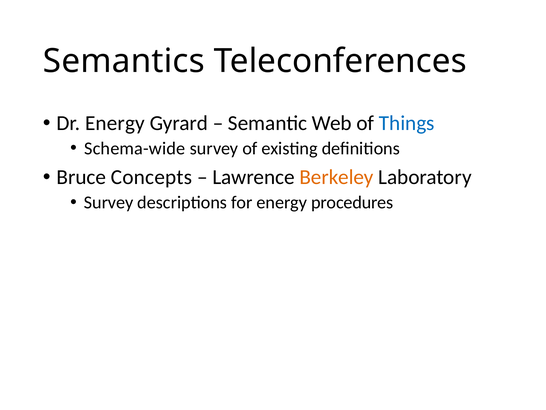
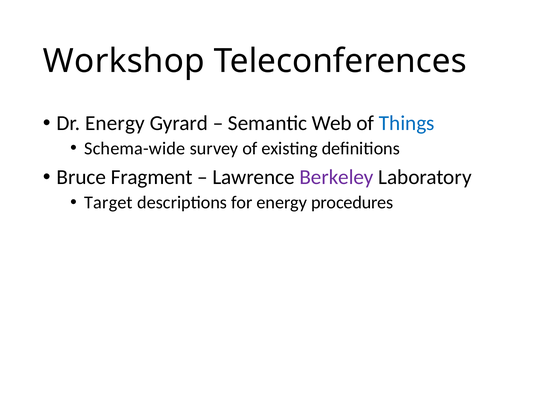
Semantics: Semantics -> Workshop
Concepts: Concepts -> Fragment
Berkeley colour: orange -> purple
Survey at (109, 202): Survey -> Target
